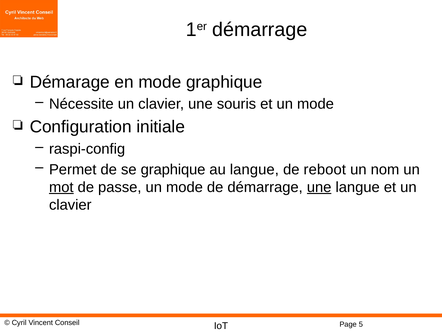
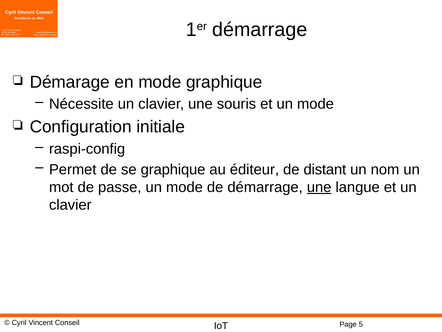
au langue: langue -> éditeur
reboot: reboot -> distant
mot underline: present -> none
